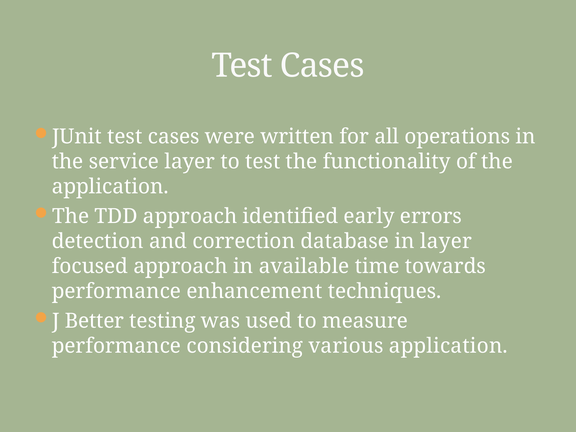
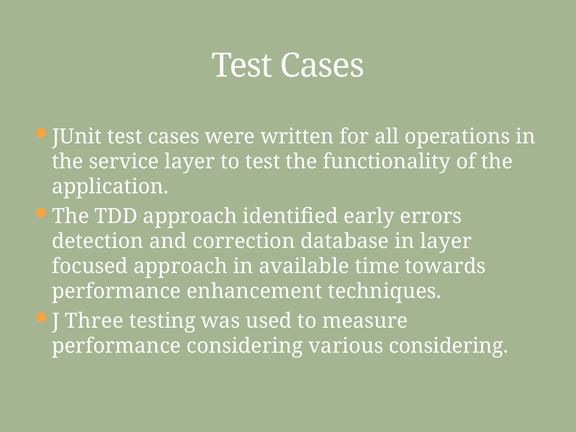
Better: Better -> Three
various application: application -> considering
